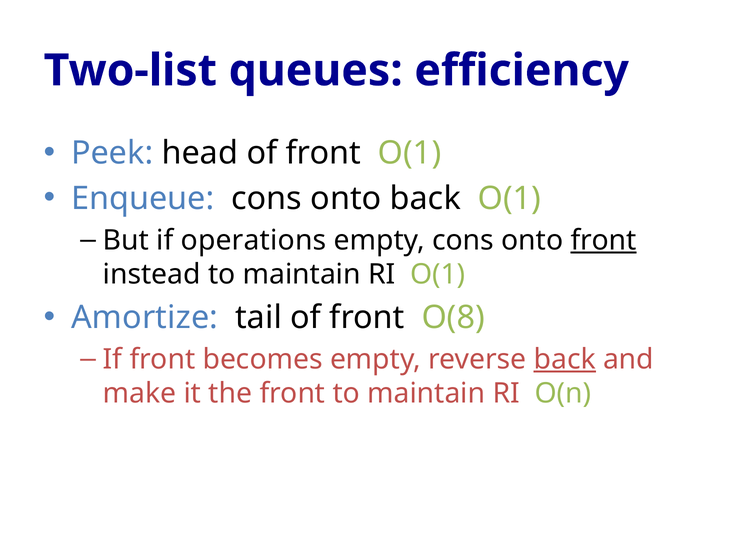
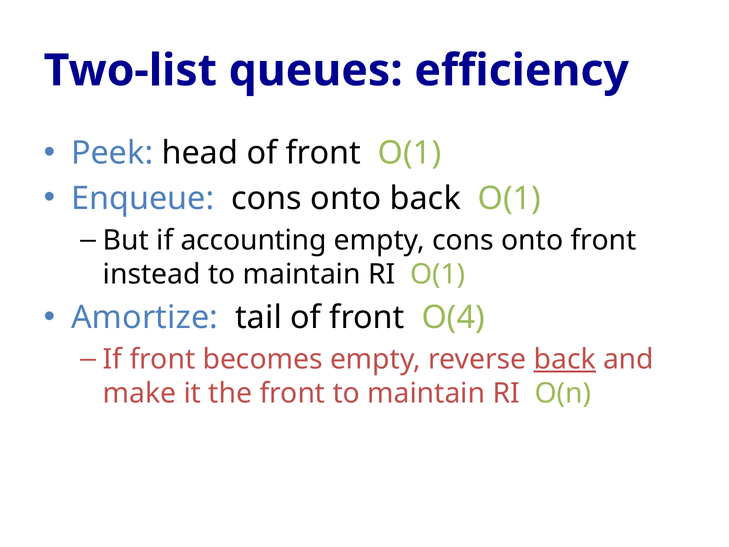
operations: operations -> accounting
front at (603, 240) underline: present -> none
O(8: O(8 -> O(4
